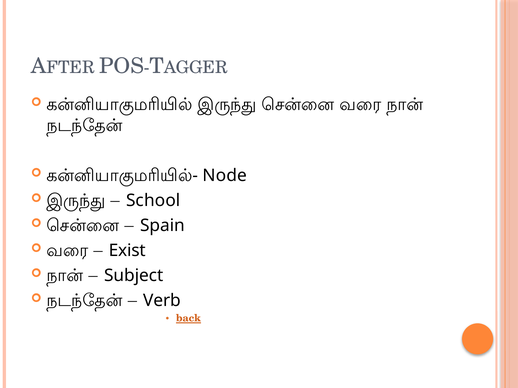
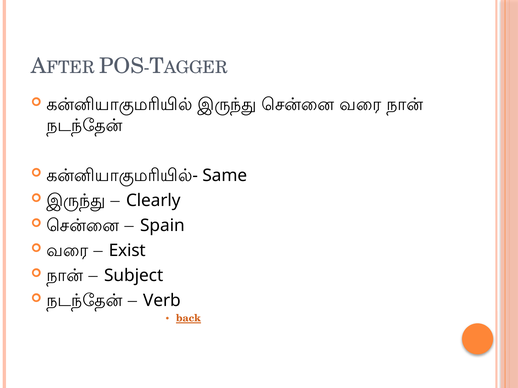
Node: Node -> Same
School: School -> Clearly
